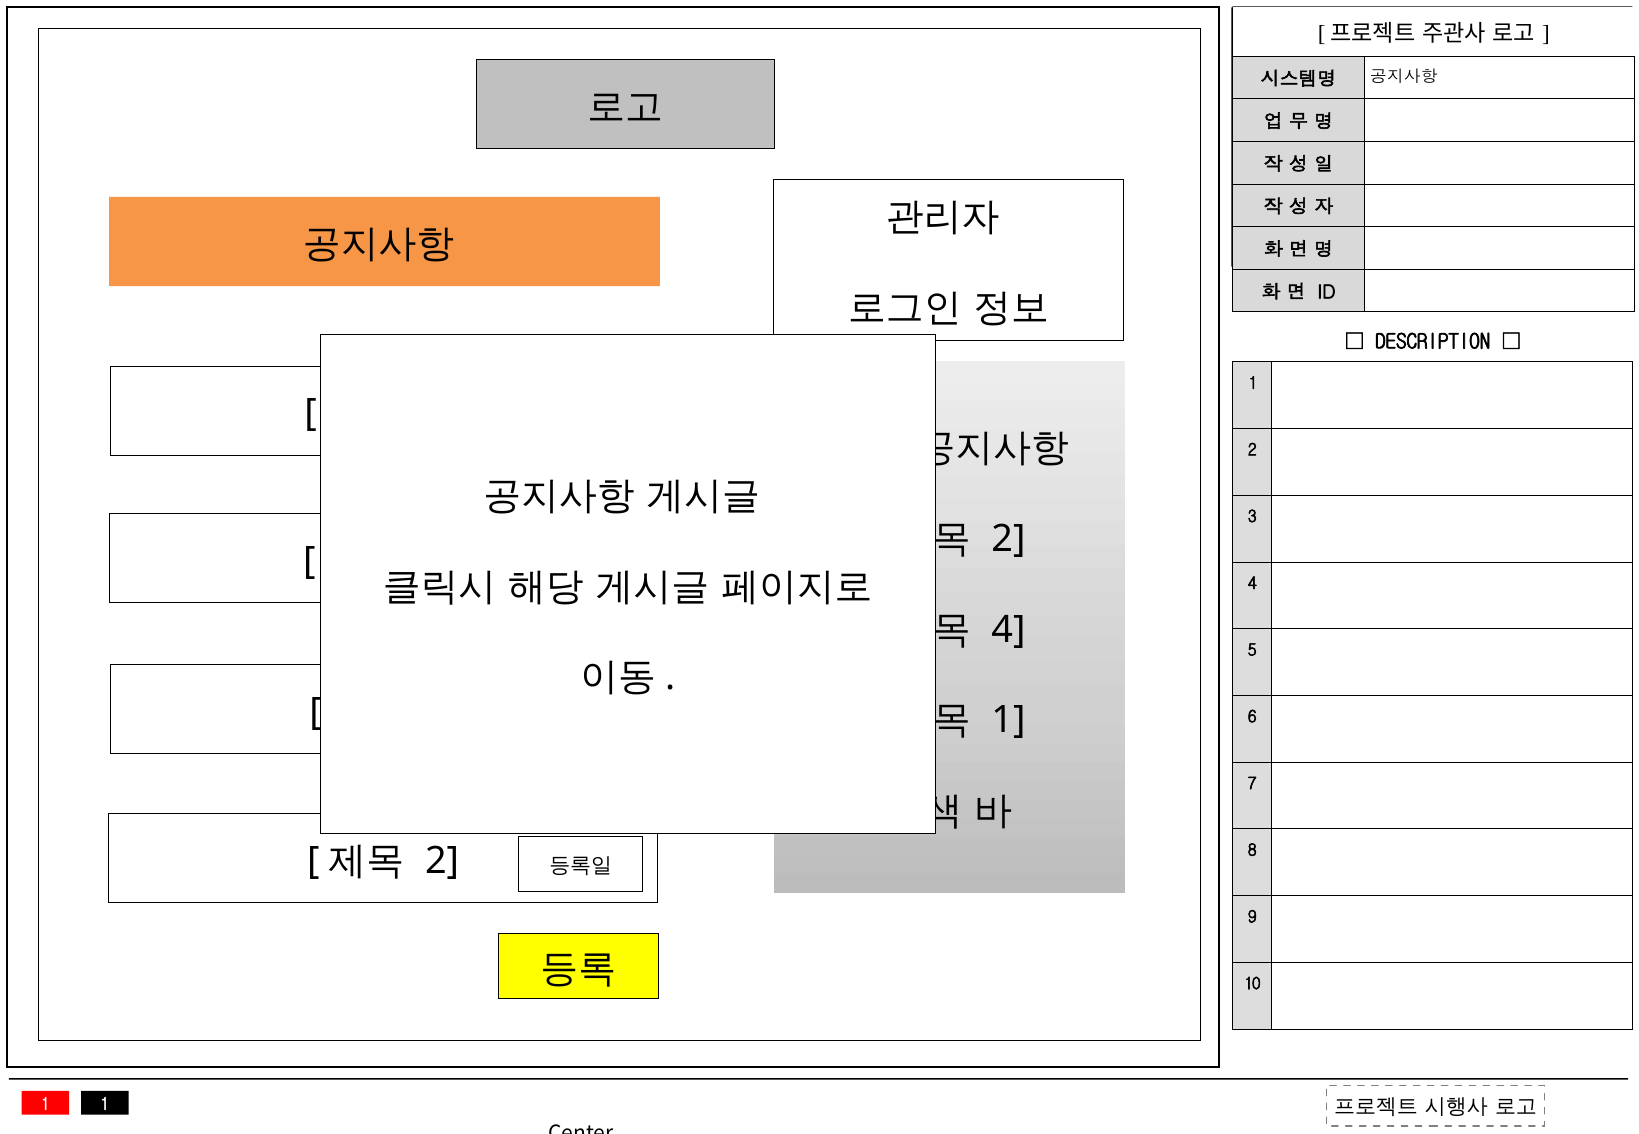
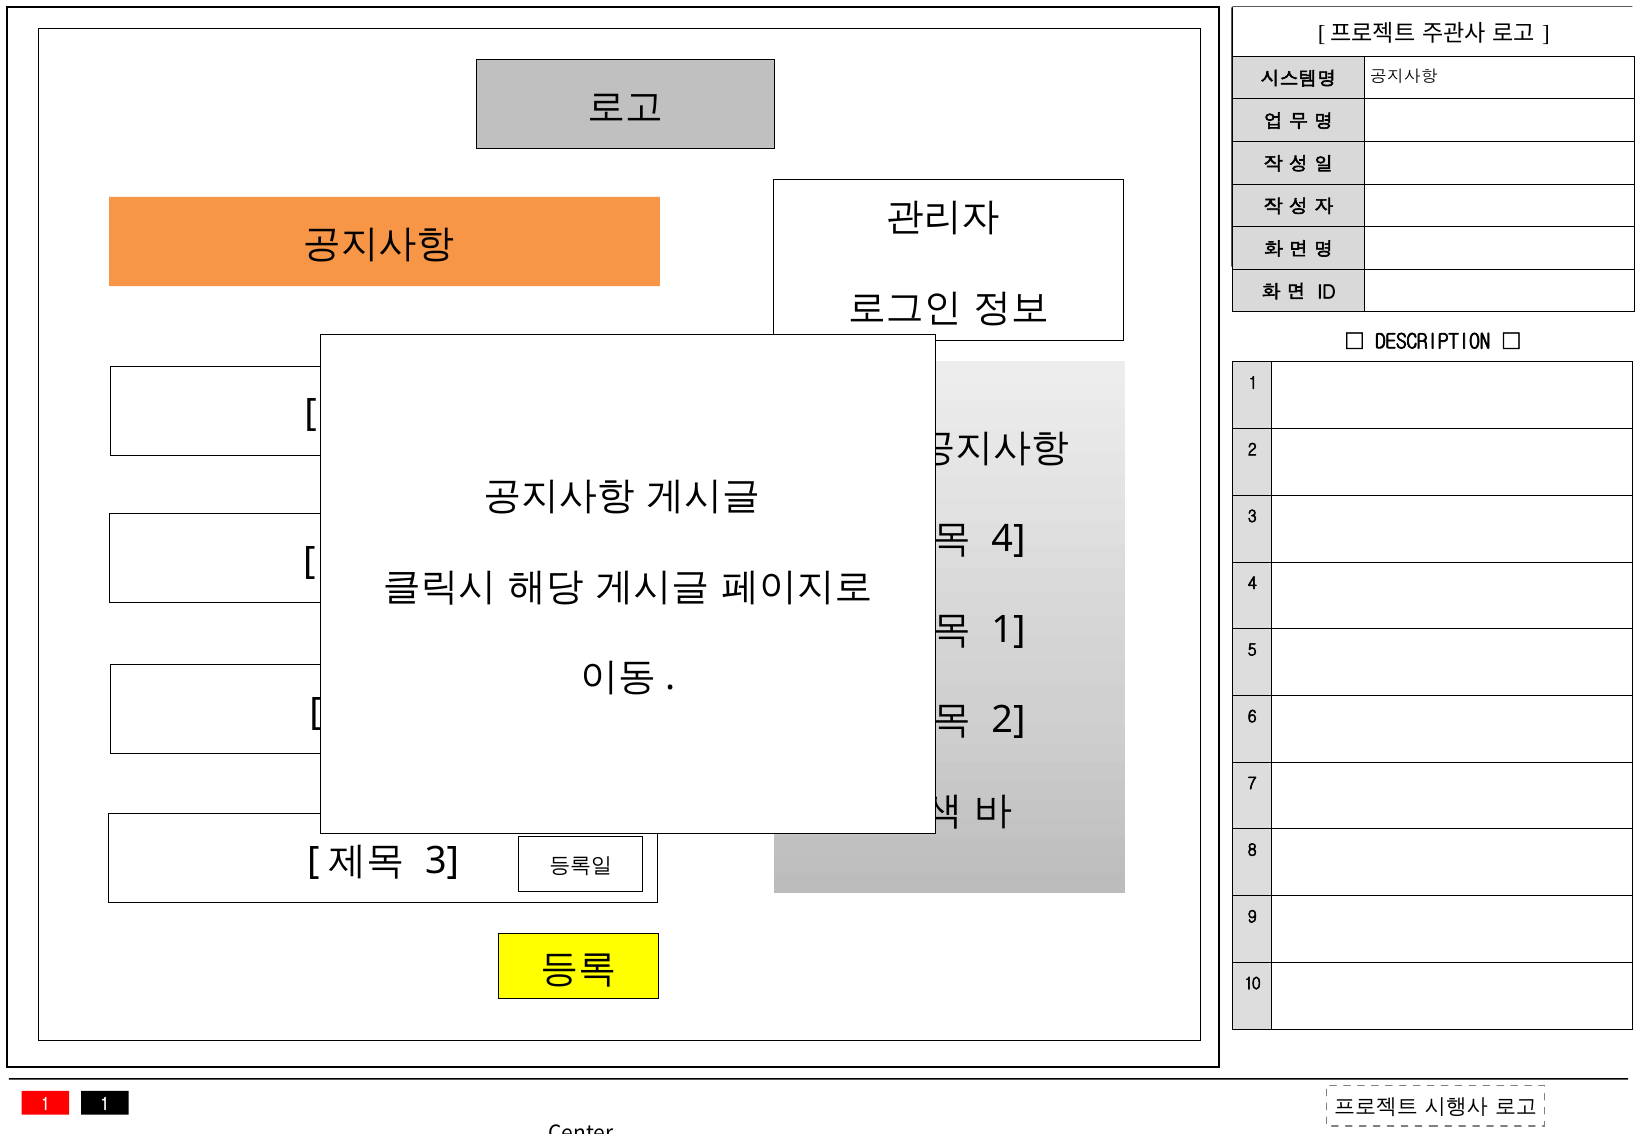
2 at (1008, 539): 2 -> 4
4 at (1008, 630): 4 -> 1
1 at (1008, 721): 1 -> 2
2 at (442, 861): 2 -> 3
